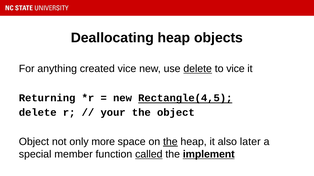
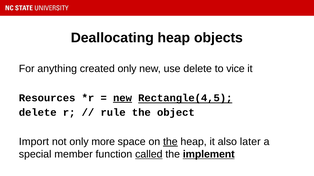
created vice: vice -> only
delete at (198, 69) underline: present -> none
Returning: Returning -> Resources
new at (122, 98) underline: none -> present
your: your -> rule
Object at (34, 142): Object -> Import
